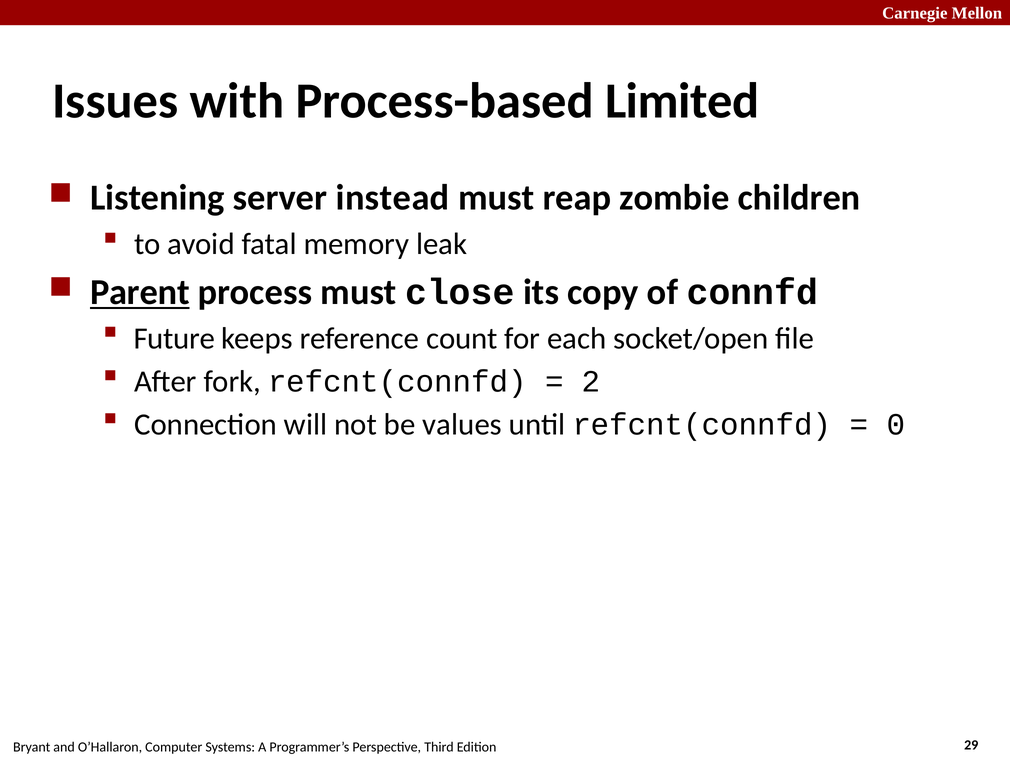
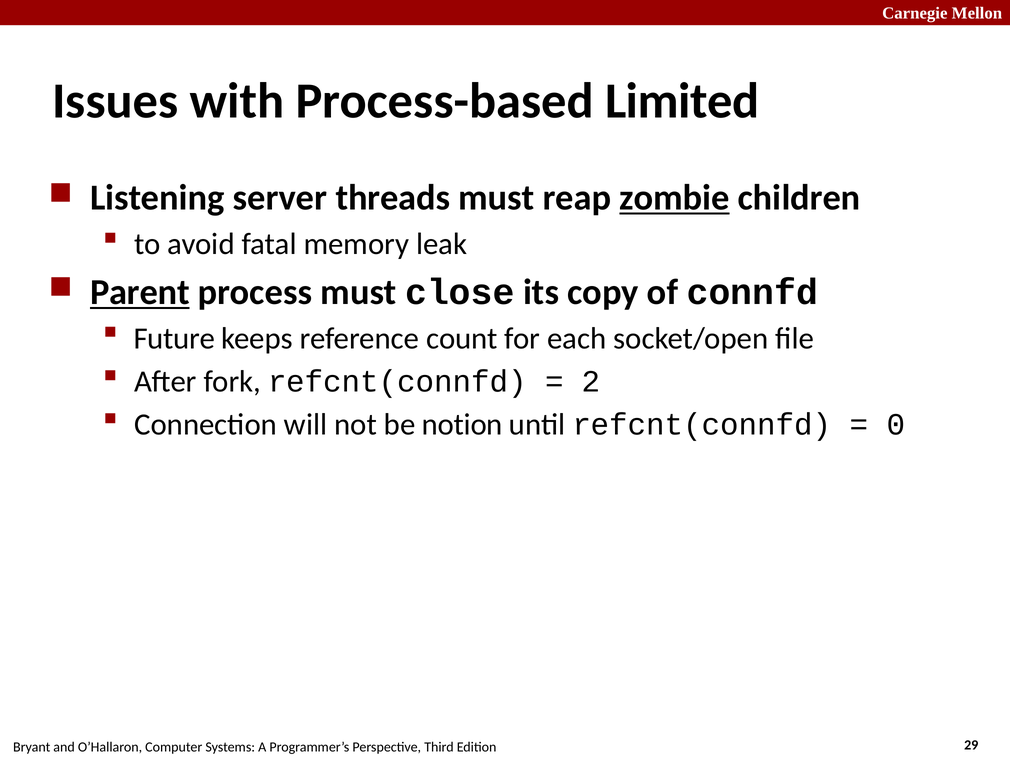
instead: instead -> threads
zombie underline: none -> present
values: values -> notion
